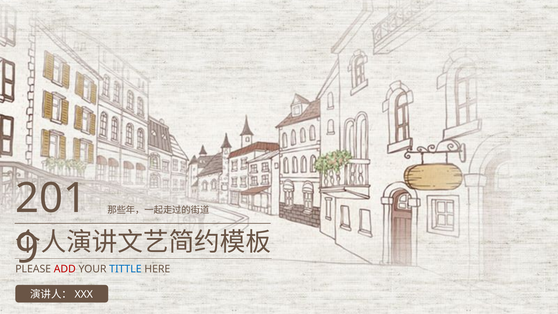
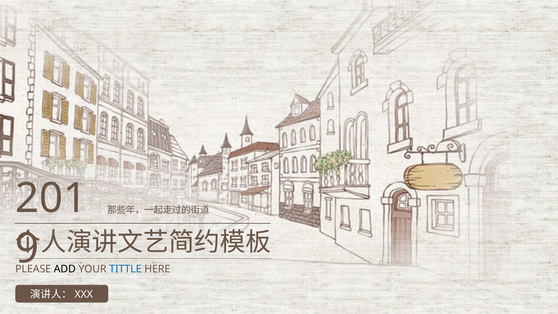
ADD colour: red -> black
